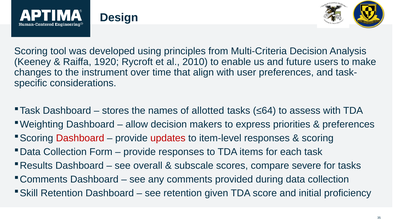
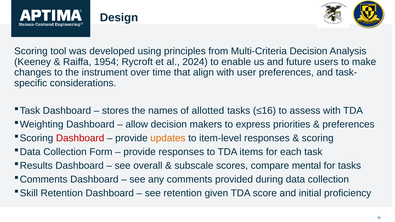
1920: 1920 -> 1954
2010: 2010 -> 2024
≤64: ≤64 -> ≤16
updates colour: red -> orange
severe: severe -> mental
